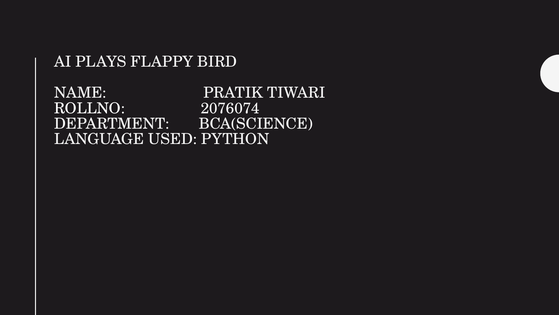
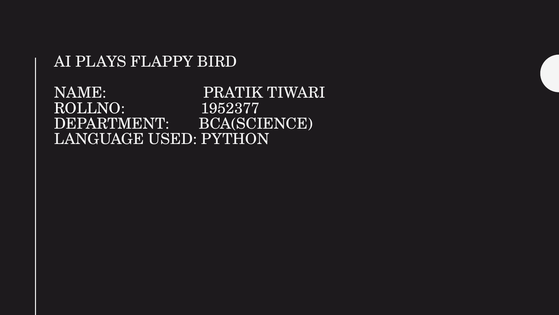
2076074: 2076074 -> 1952377
